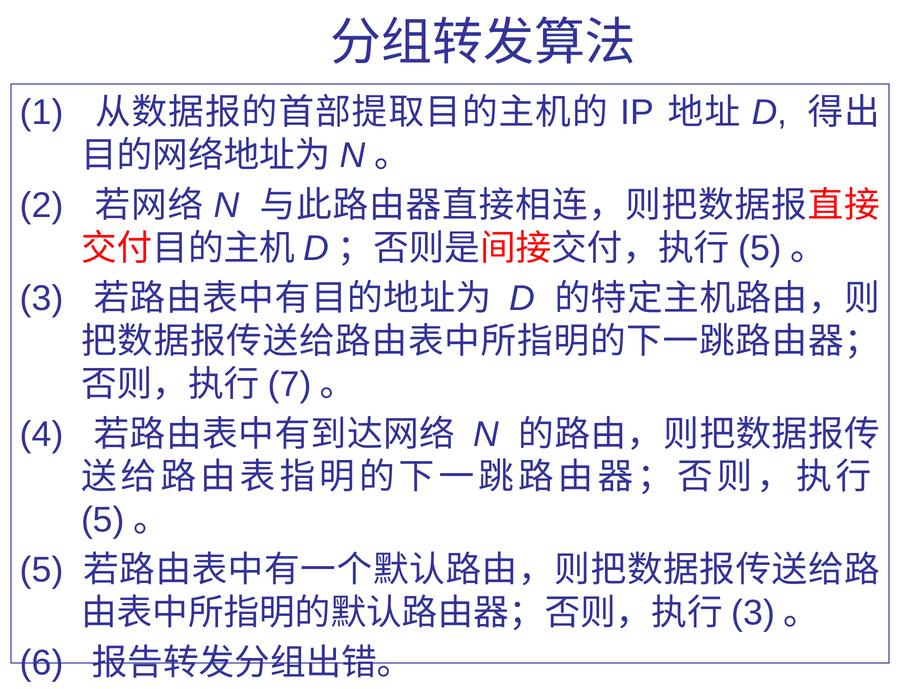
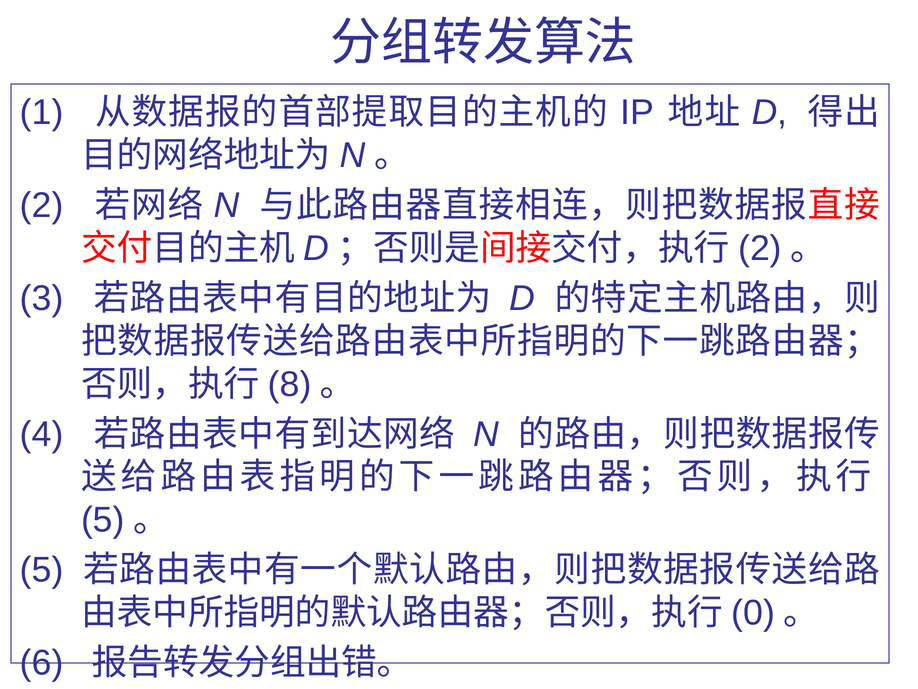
5 at (760, 248): 5 -> 2
7: 7 -> 8
3 at (753, 613): 3 -> 0
